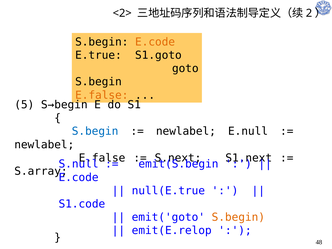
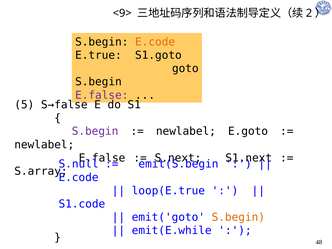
<2>: <2> -> <9>
E.false at (102, 95) colour: orange -> purple
S→begin: S→begin -> S→false
S.begin at (95, 131) colour: blue -> purple
E.null: E.null -> E.goto
null(E.true: null(E.true -> loop(E.true
emit(E.relop: emit(E.relop -> emit(E.while
